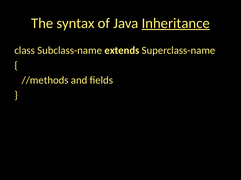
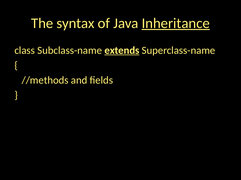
extends underline: none -> present
